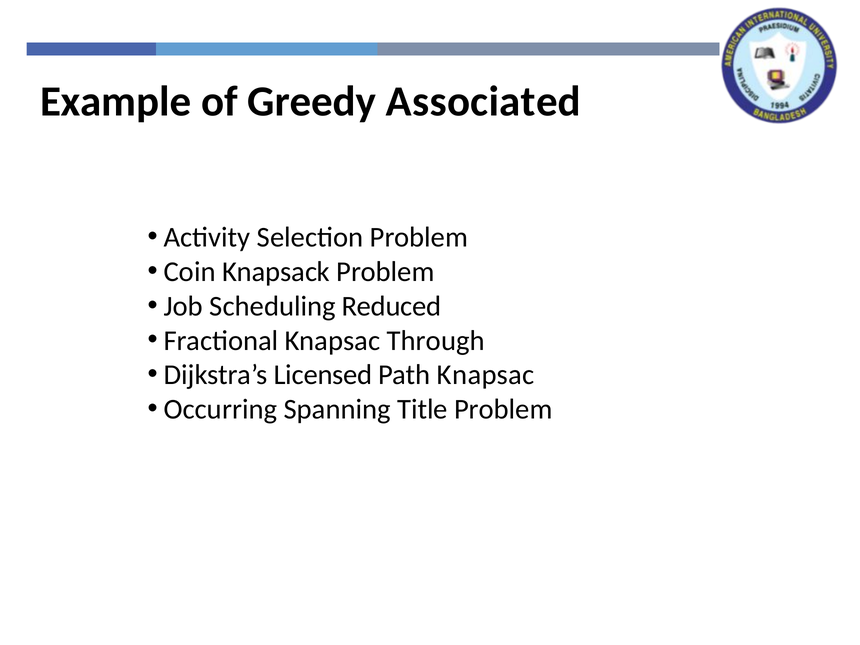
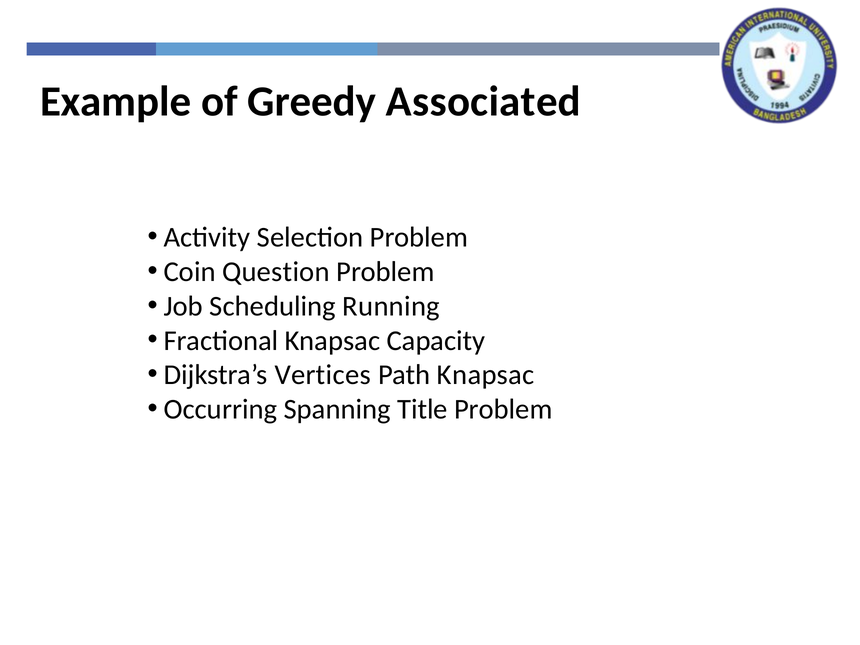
Knapsack: Knapsack -> Question
Reduced: Reduced -> Running
Through: Through -> Capacity
Licensed: Licensed -> Vertices
